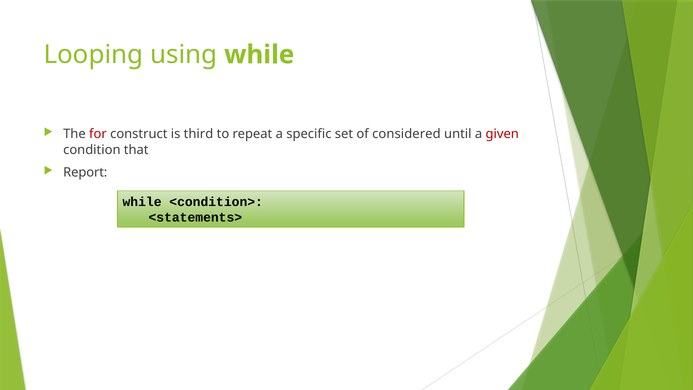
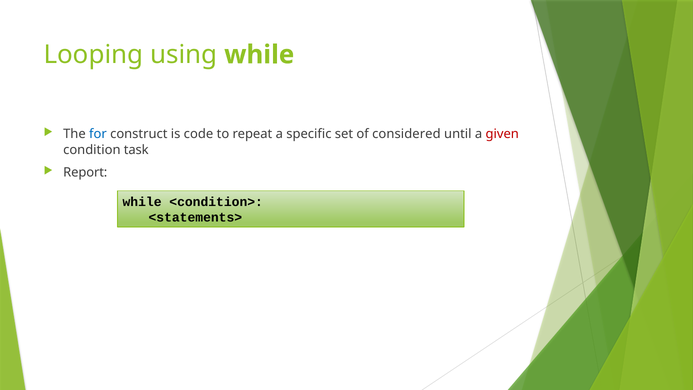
for colour: red -> blue
third: third -> code
that: that -> task
